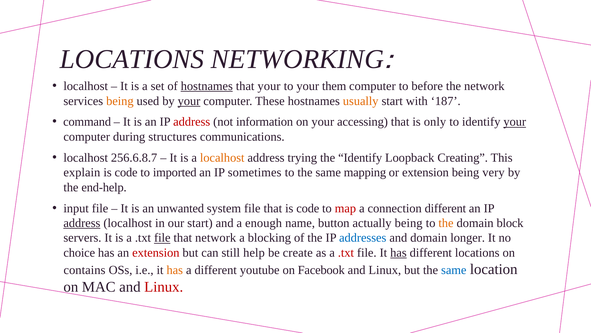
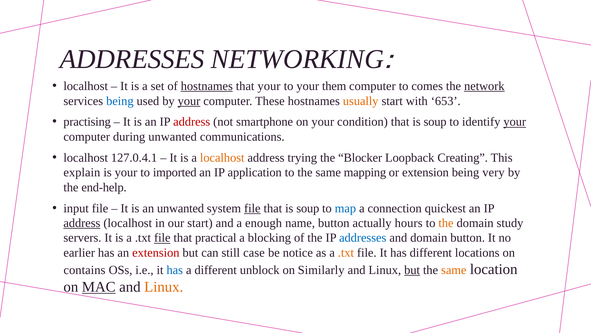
LOCATIONS at (132, 59): LOCATIONS -> ADDRESSES
before: before -> comes
network at (484, 86) underline: none -> present
being at (120, 101) colour: orange -> blue
187: 187 -> 653
command: command -> practising
information: information -> smartphone
accessing: accessing -> condition
only at (435, 122): only -> soup
during structures: structures -> unwanted
256.6.8.7: 256.6.8.7 -> 127.0.4.1
the Identify: Identify -> Blocker
code at (126, 172): code -> your
sometimes: sometimes -> application
file at (252, 208) underline: none -> present
code at (308, 208): code -> soup
map colour: red -> blue
connection different: different -> quickest
actually being: being -> hours
block: block -> study
that network: network -> practical
domain longer: longer -> button
choice: choice -> earlier
help: help -> case
create: create -> notice
.txt at (346, 252) colour: red -> orange
has at (398, 252) underline: present -> none
has at (175, 270) colour: orange -> blue
youtube: youtube -> unblock
Facebook: Facebook -> Similarly
but at (412, 270) underline: none -> present
same at (454, 270) colour: blue -> orange
MAC underline: none -> present
Linux at (164, 286) colour: red -> orange
